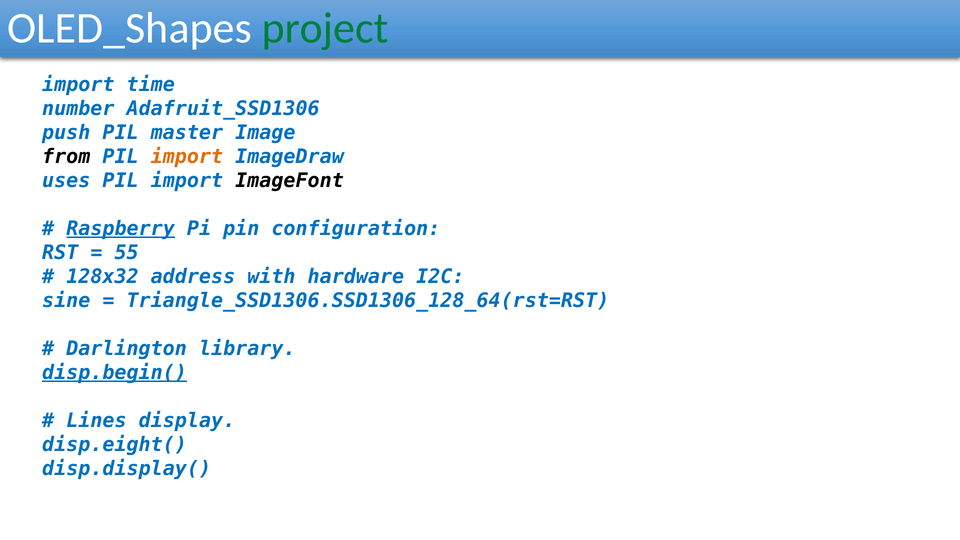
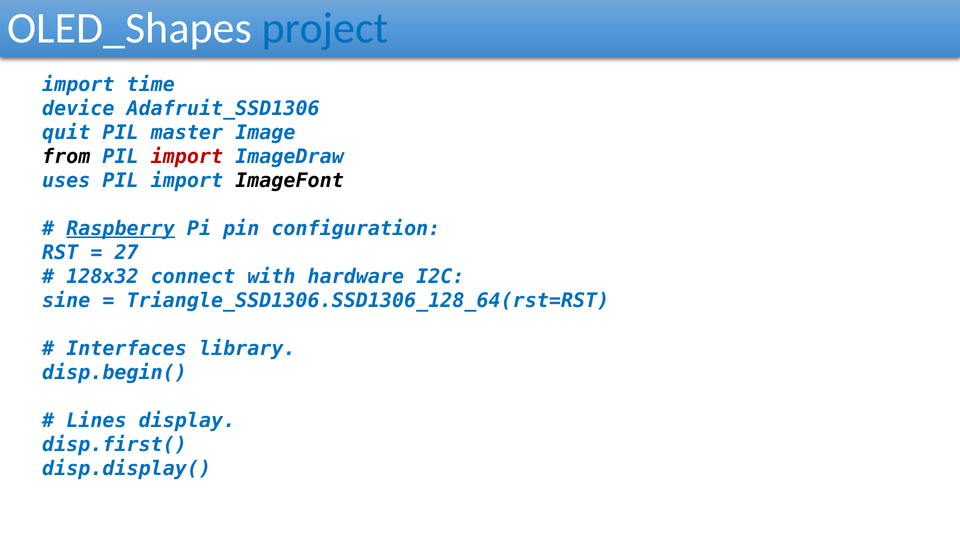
project colour: green -> blue
number: number -> device
push: push -> quit
import at (187, 157) colour: orange -> red
55: 55 -> 27
address: address -> connect
Darlington: Darlington -> Interfaces
disp.begin( underline: present -> none
disp.eight(: disp.eight( -> disp.first(
